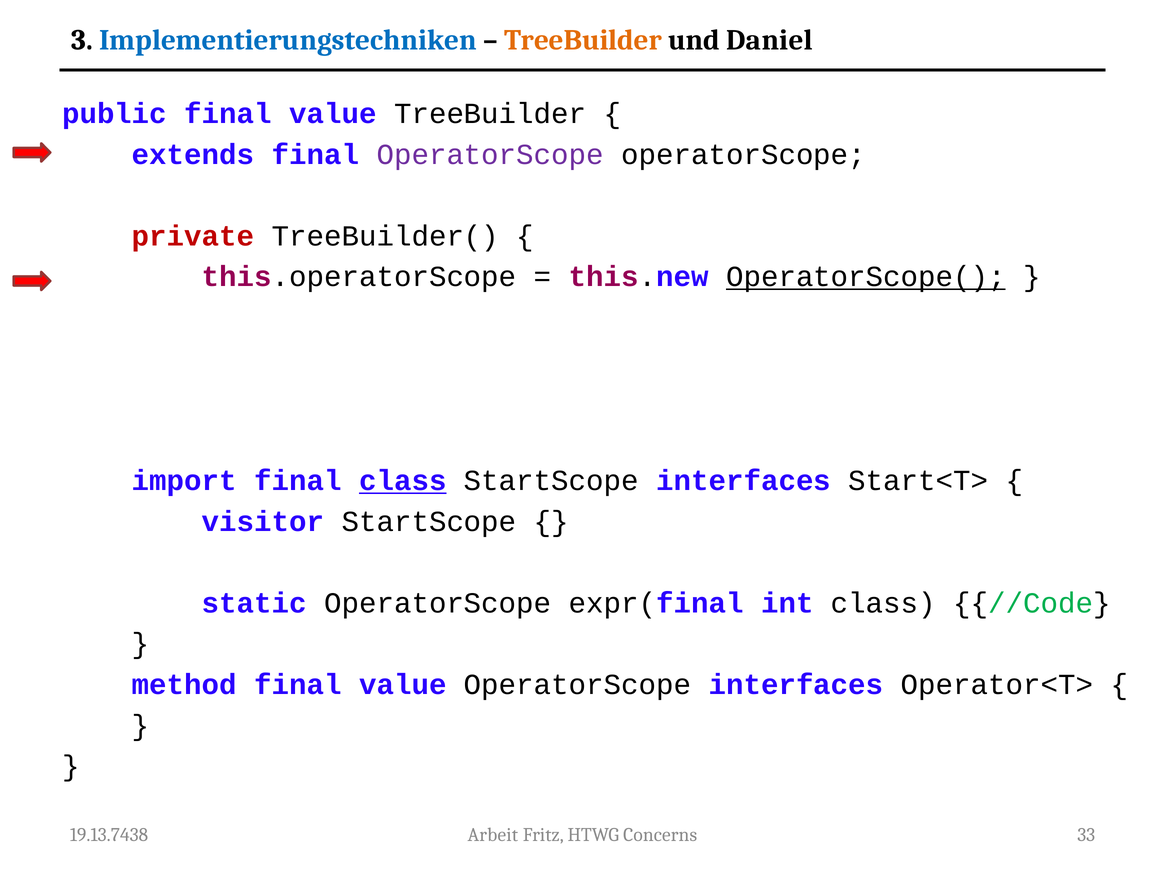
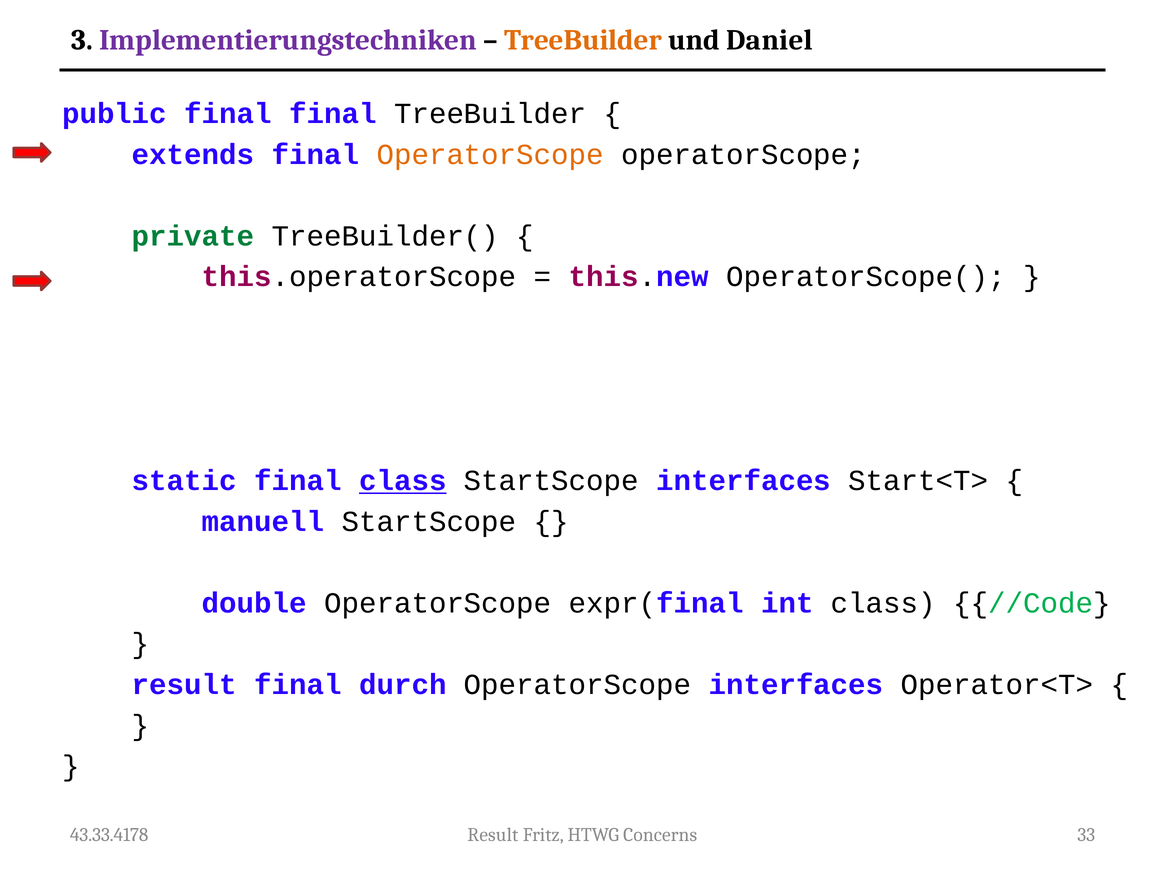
Implementierungstechniken colour: blue -> purple
public final value: value -> final
OperatorScope at (490, 154) colour: purple -> orange
private colour: red -> green
OperatorScope( underline: present -> none
import: import -> static
visitor: visitor -> manuell
static: static -> double
method at (184, 684): method -> result
value at (403, 684): value -> durch
19.13.7438: 19.13.7438 -> 43.33.4178
Arbeit at (493, 834): Arbeit -> Result
